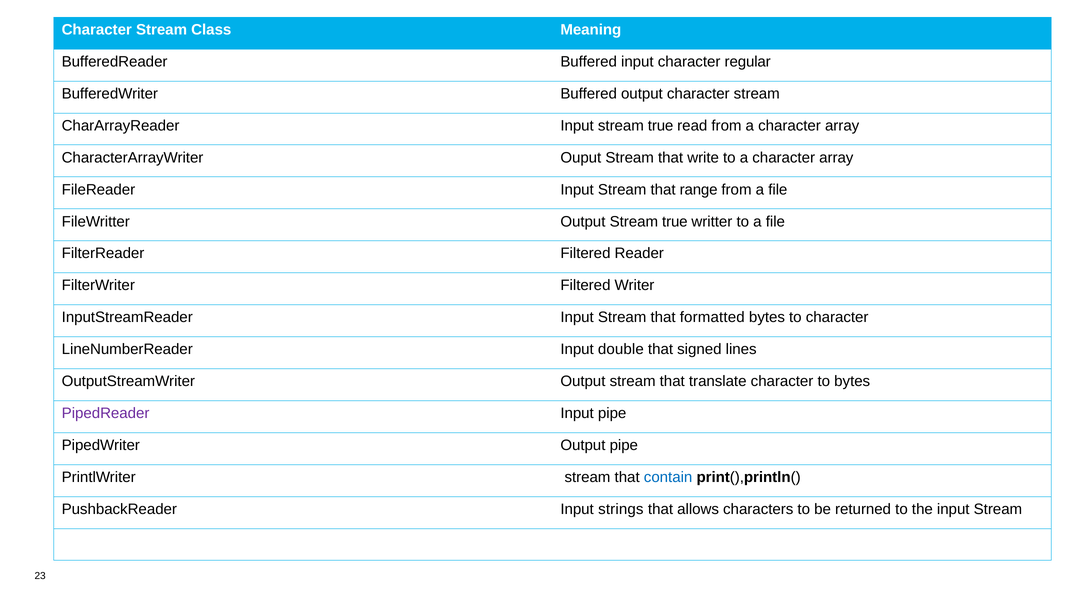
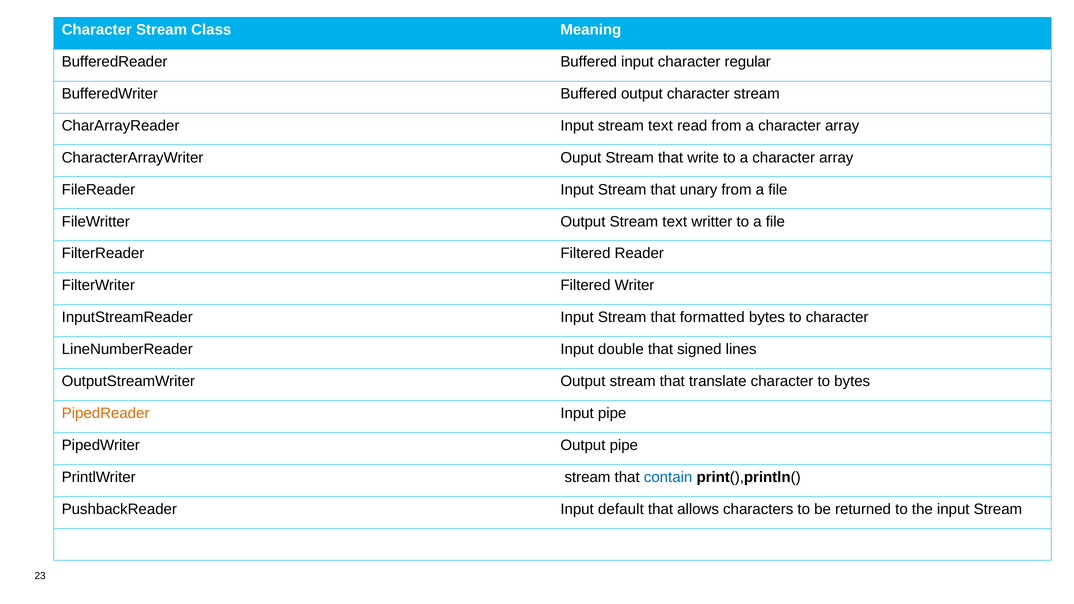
Input stream true: true -> text
range: range -> unary
Output Stream true: true -> text
PipedReader colour: purple -> orange
strings: strings -> default
